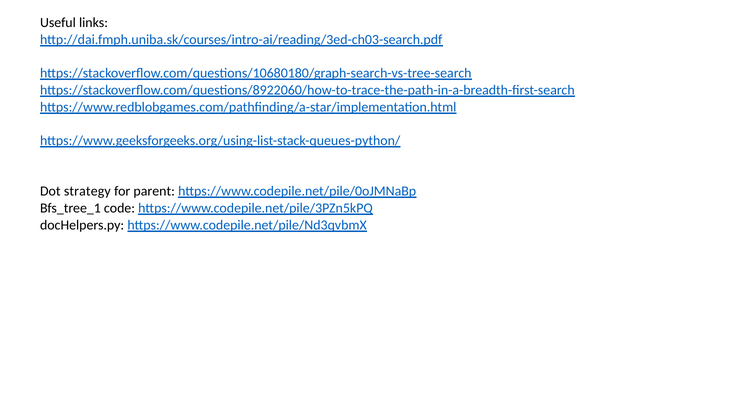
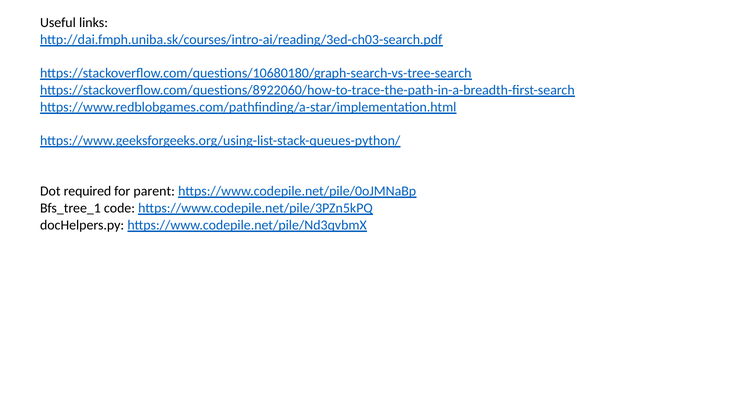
strategy: strategy -> required
